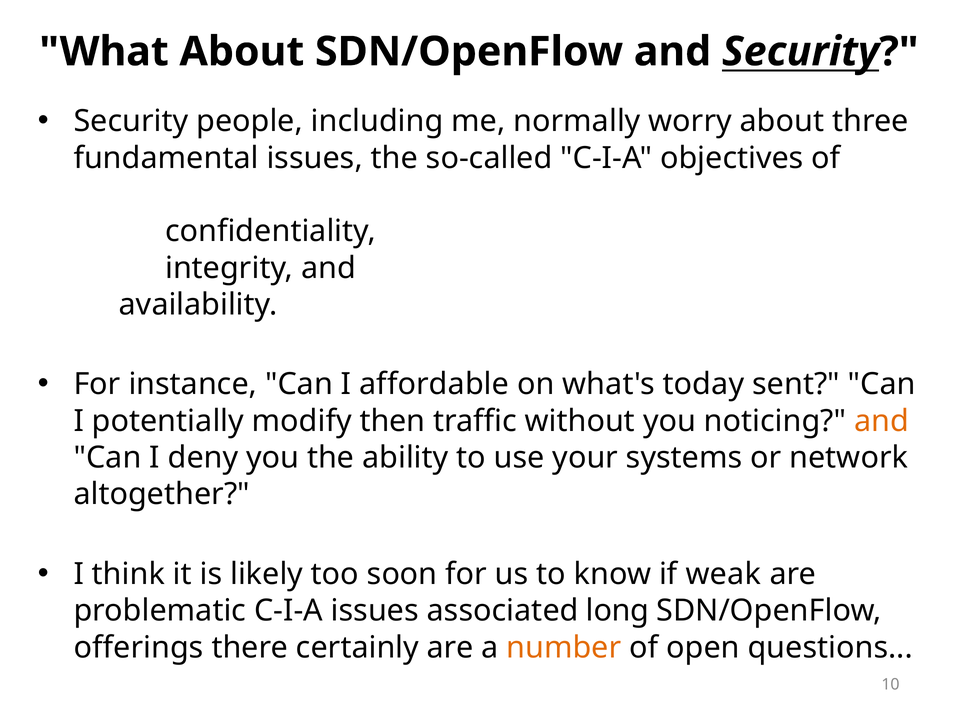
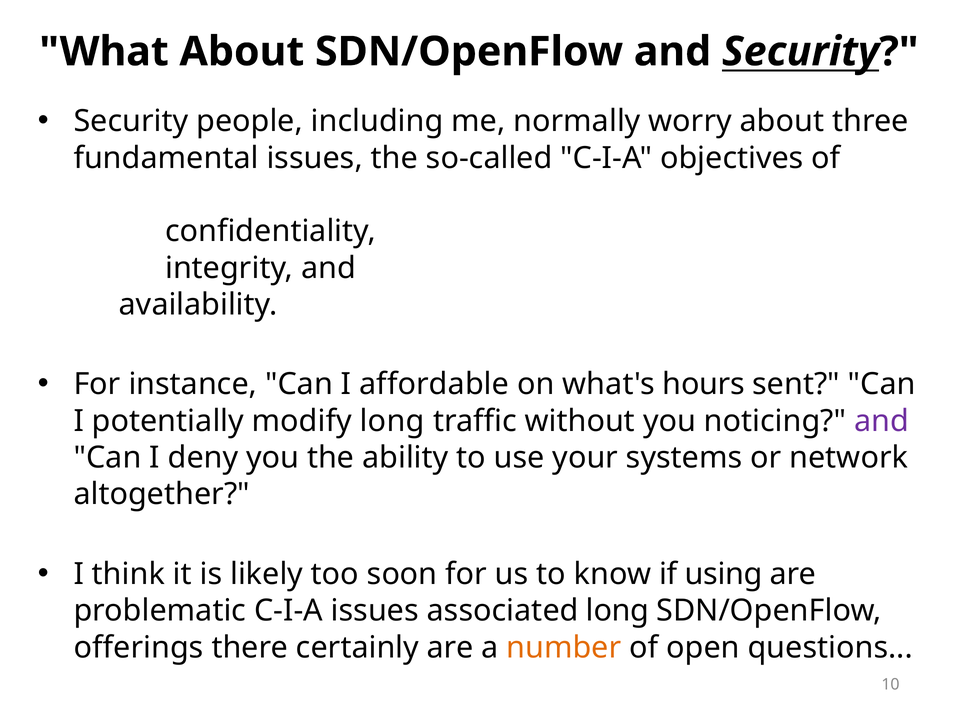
today: today -> hours
modify then: then -> long
and at (882, 421) colour: orange -> purple
weak: weak -> using
